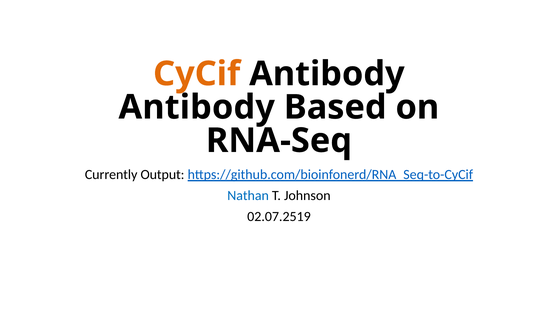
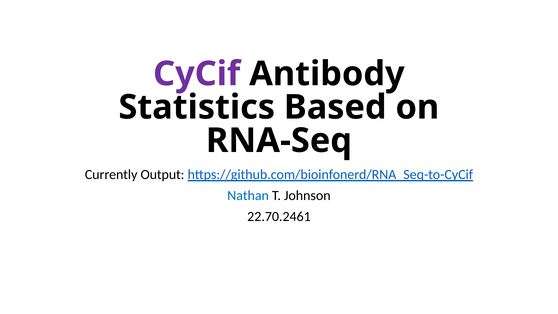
CyCif colour: orange -> purple
Antibody at (197, 107): Antibody -> Statistics
02.07.2519: 02.07.2519 -> 22.70.2461
